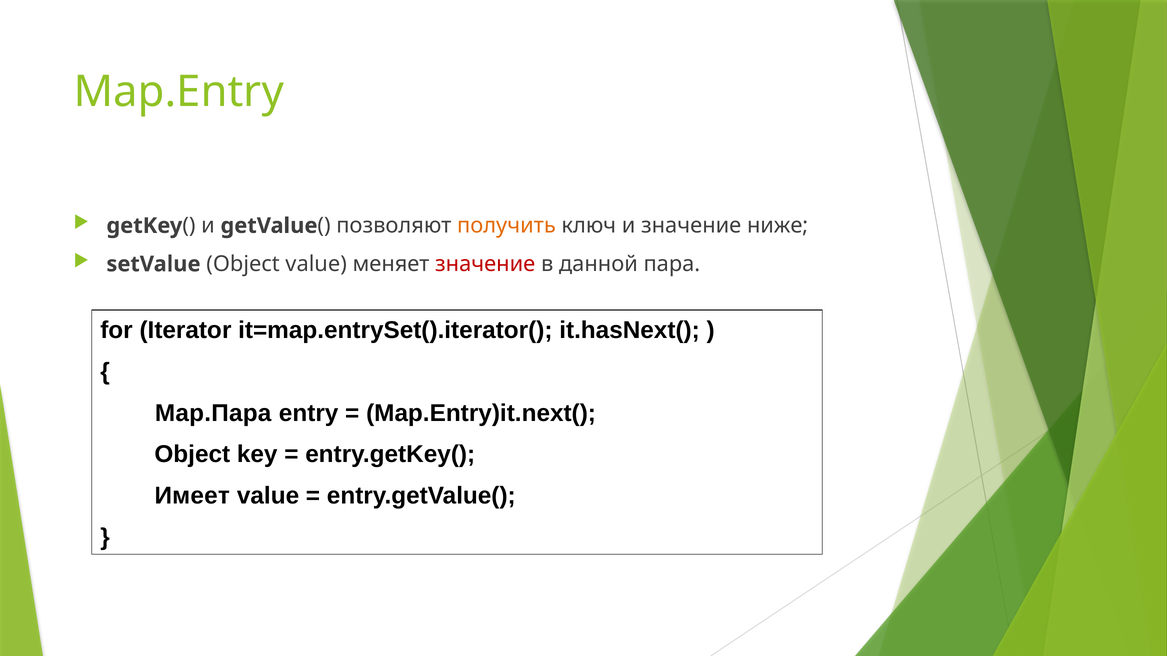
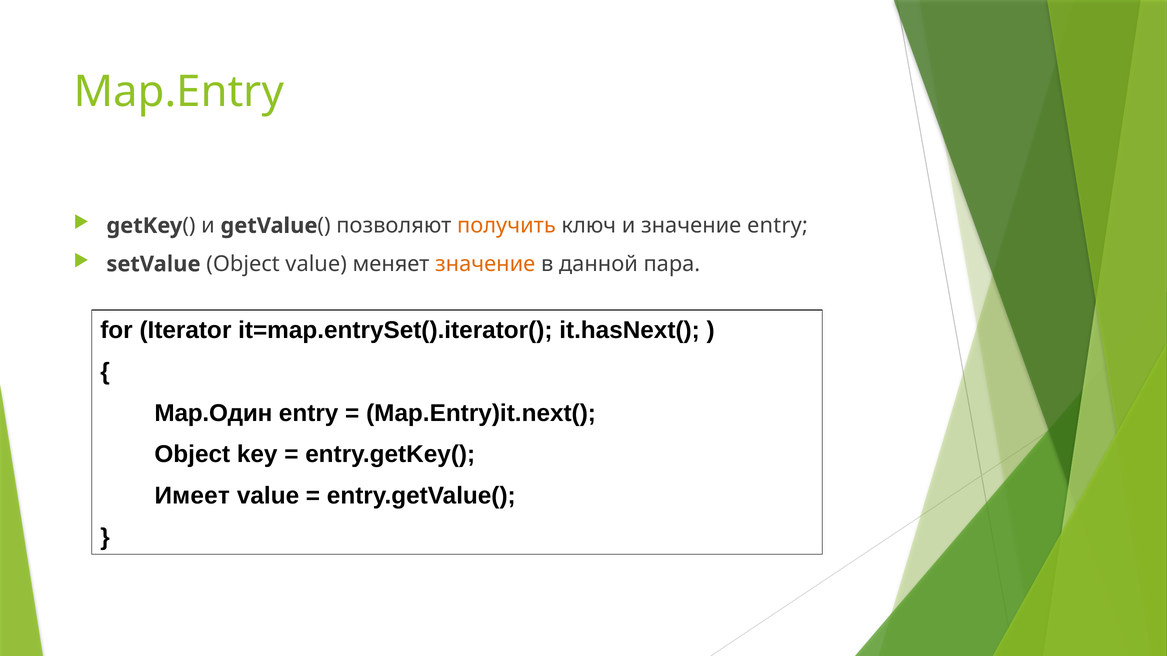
значение ниже: ниже -> entry
значение at (485, 264) colour: red -> orange
Map.Пара: Map.Пара -> Map.Один
